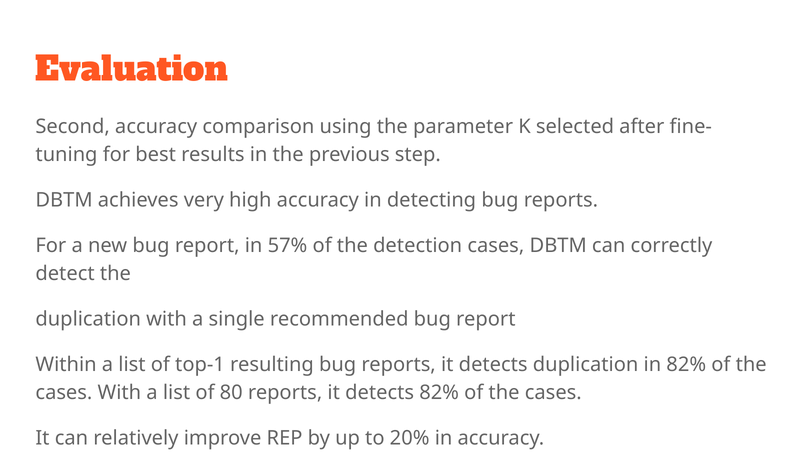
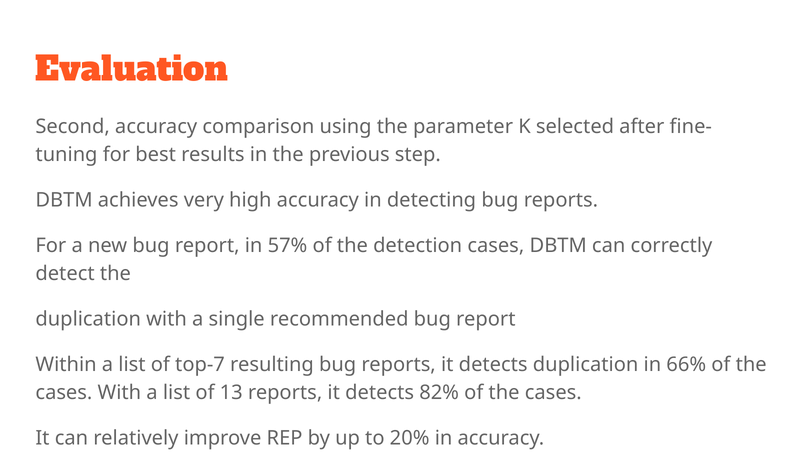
top-1: top-1 -> top-7
in 82%: 82% -> 66%
80: 80 -> 13
